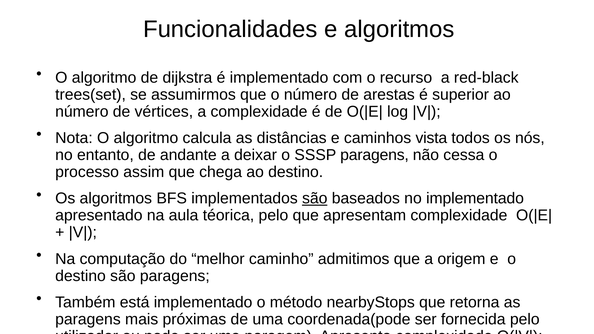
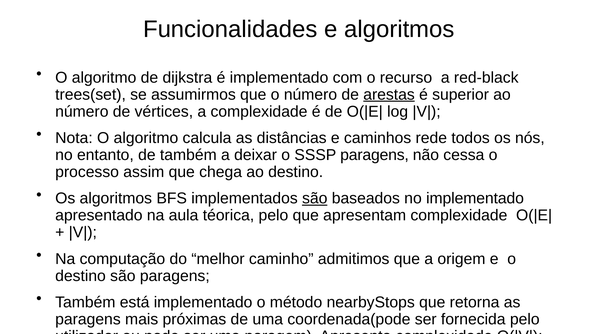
arestas underline: none -> present
vista: vista -> rede
de andante: andante -> também
